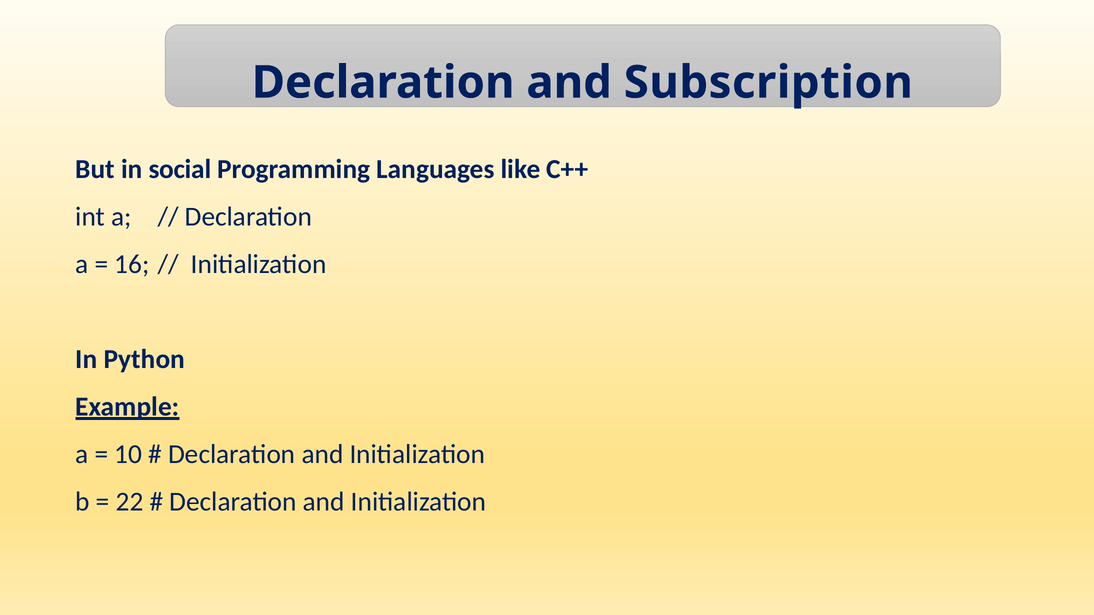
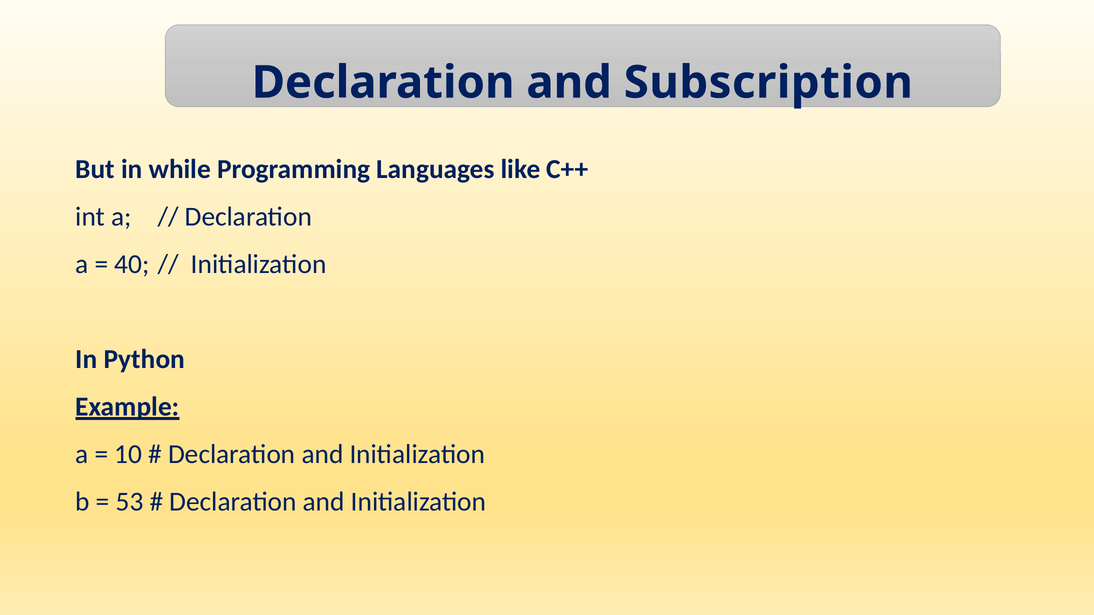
social: social -> while
16: 16 -> 40
22: 22 -> 53
